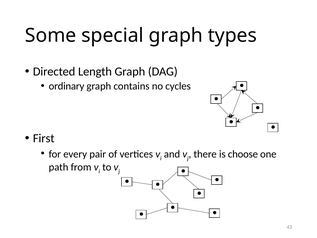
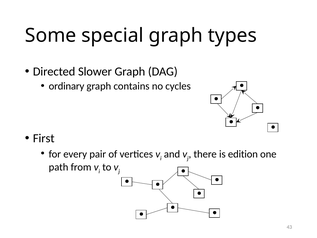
Length: Length -> Slower
choose: choose -> edition
